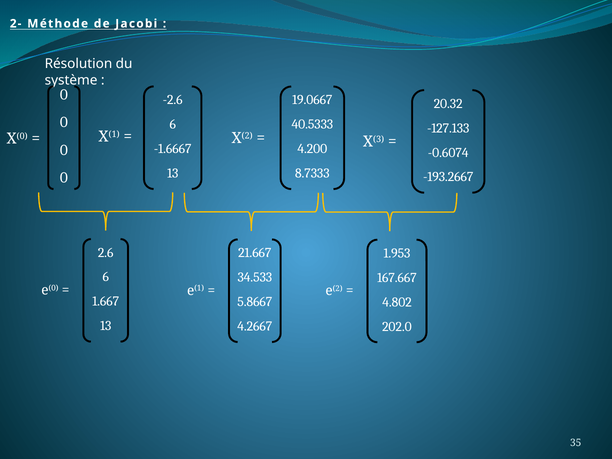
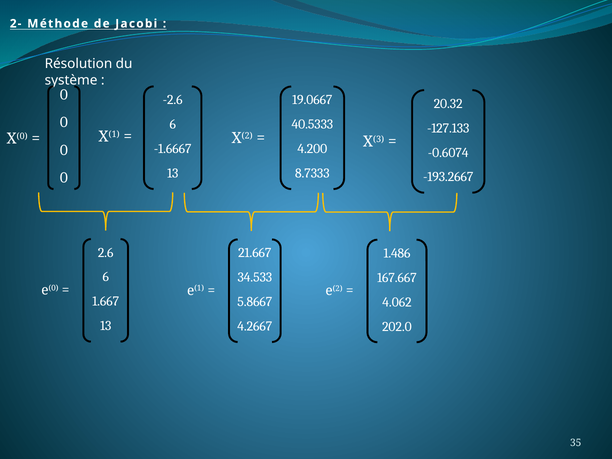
1.953: 1.953 -> 1.486
4.802: 4.802 -> 4.062
